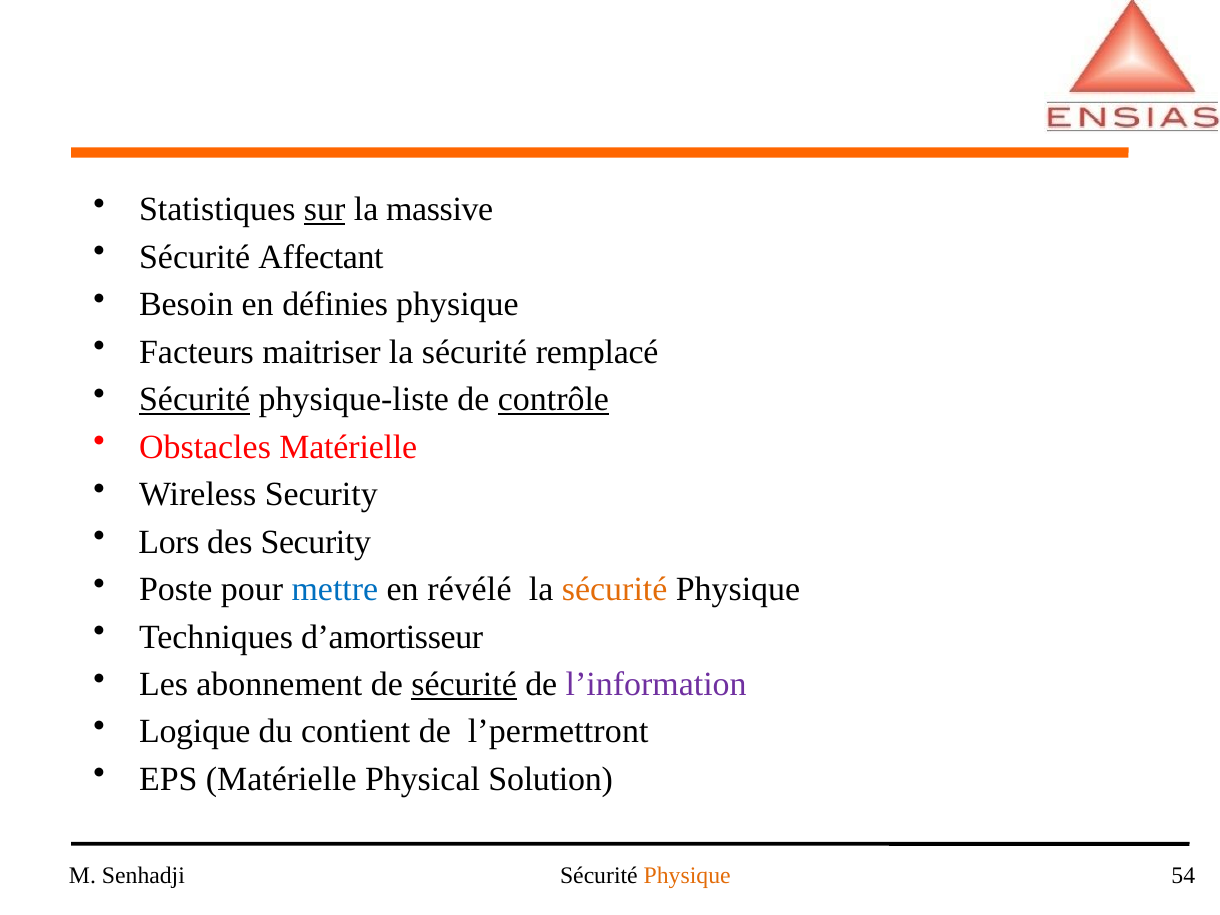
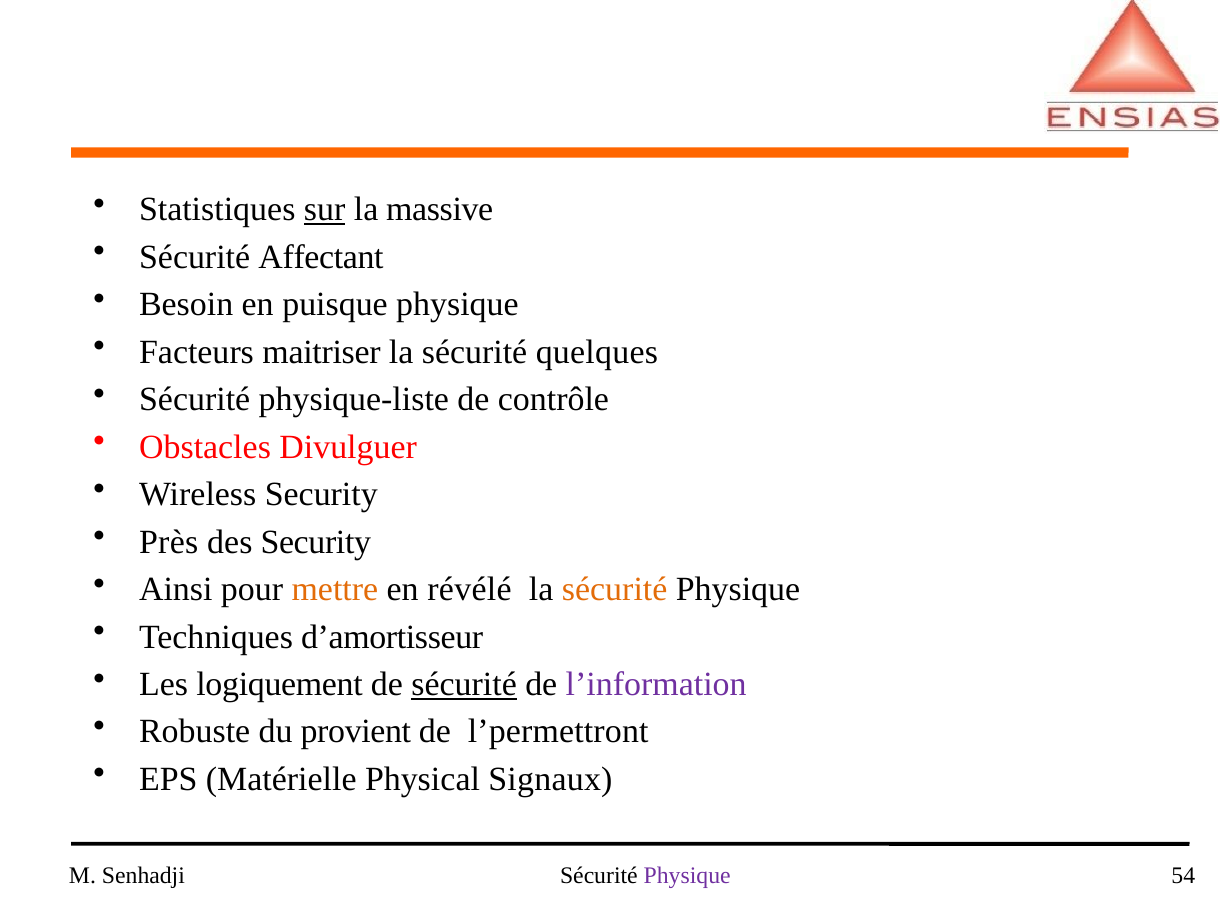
définies: définies -> puisque
remplacé: remplacé -> quelques
Sécurité at (195, 400) underline: present -> none
contrôle underline: present -> none
Obstacles Matérielle: Matérielle -> Divulguer
Lors: Lors -> Près
Poste: Poste -> Ainsi
mettre colour: blue -> orange
abonnement: abonnement -> logiquement
Logique: Logique -> Robuste
contient: contient -> provient
Solution: Solution -> Signaux
Physique at (687, 876) colour: orange -> purple
